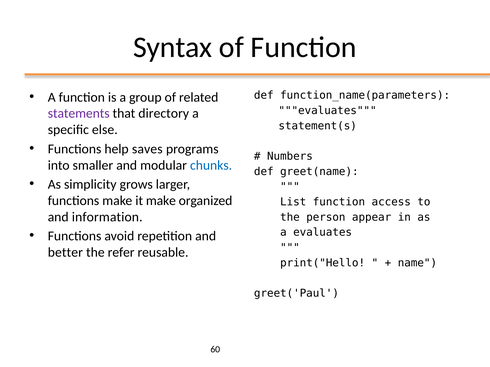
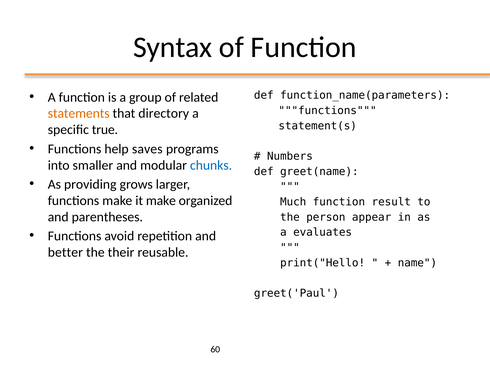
evaluates at (328, 111): evaluates -> functions
statements colour: purple -> orange
else: else -> true
simplicity: simplicity -> providing
List: List -> Much
access: access -> result
information: information -> parentheses
refer: refer -> their
